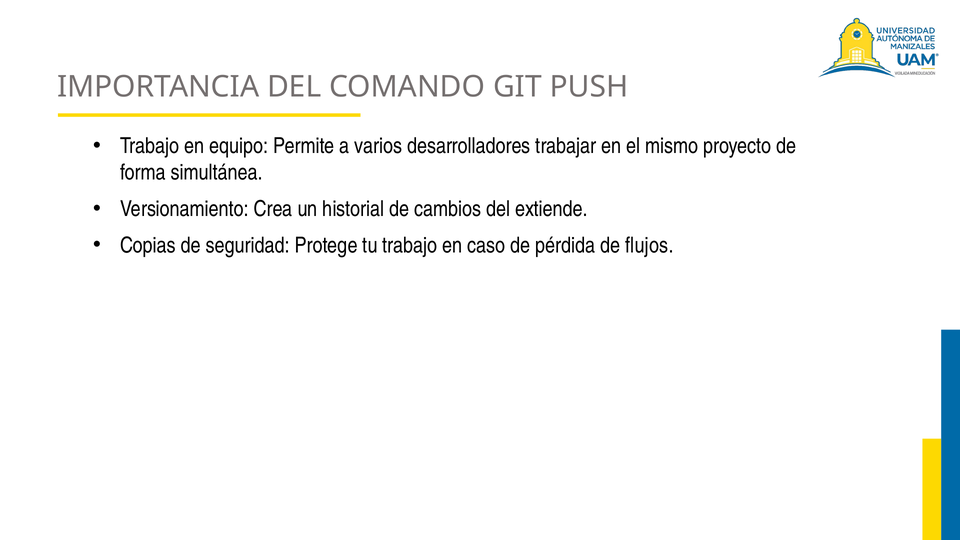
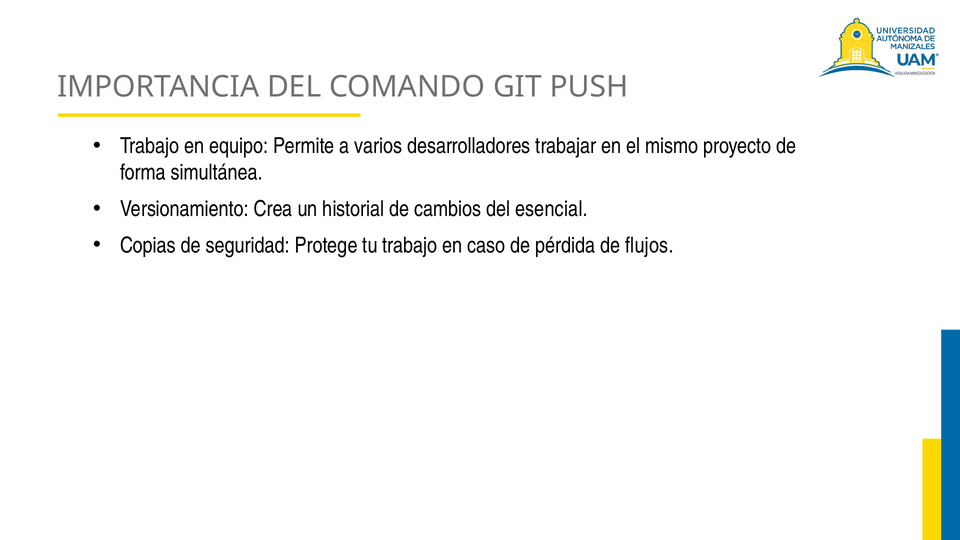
extiende: extiende -> esencial
